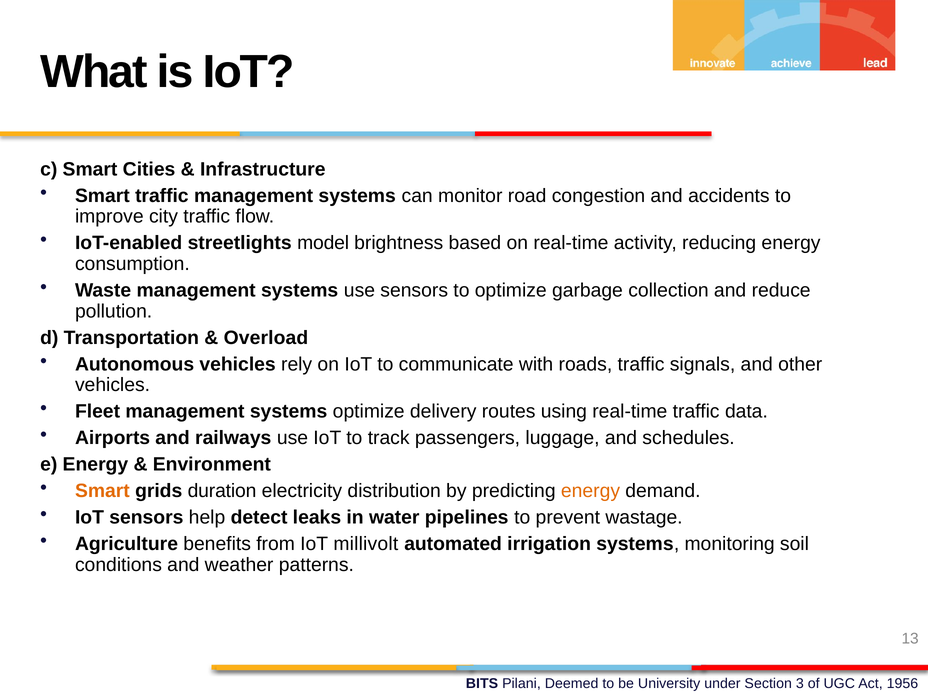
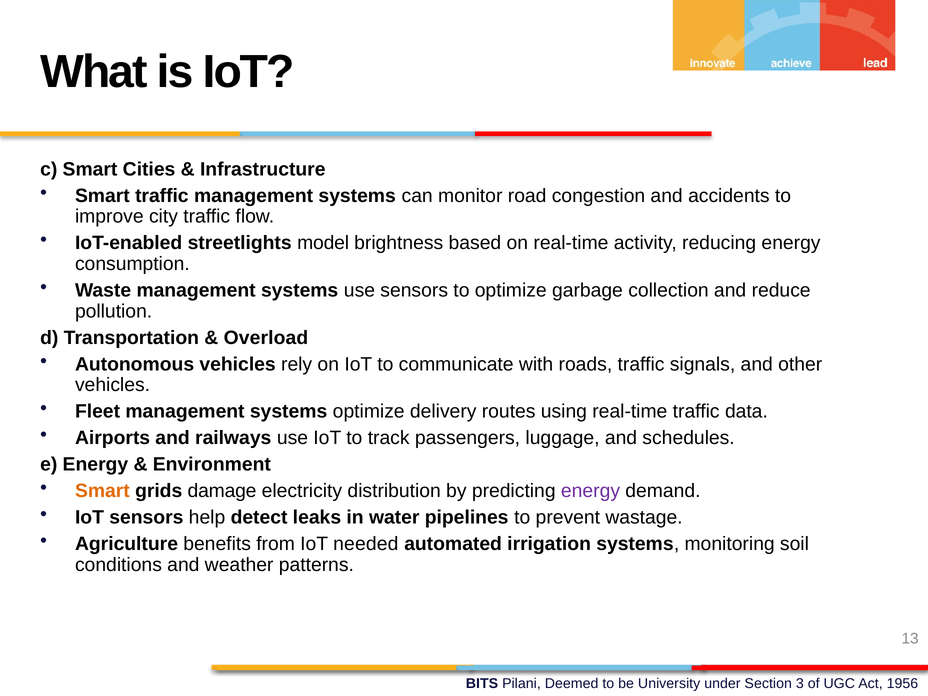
duration: duration -> damage
energy at (591, 491) colour: orange -> purple
millivolt: millivolt -> needed
